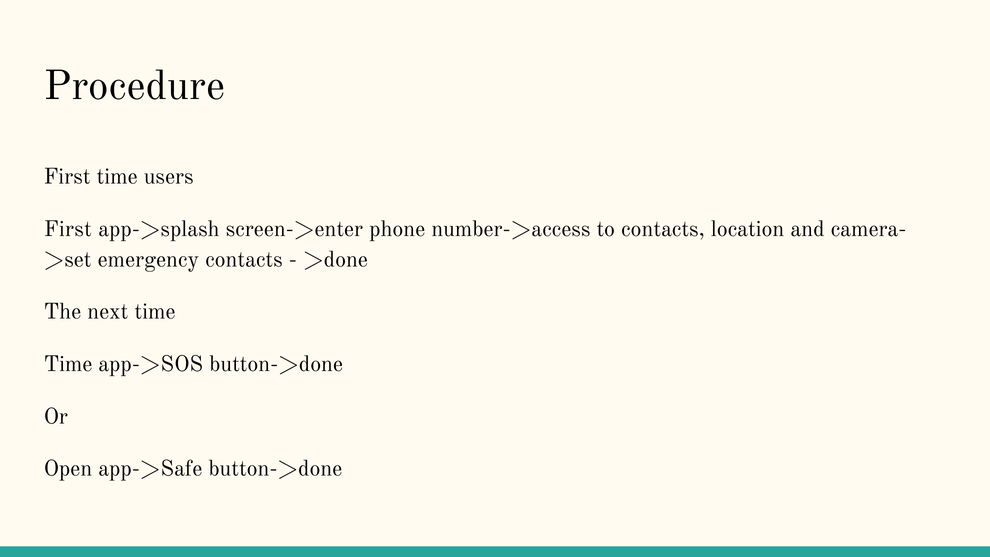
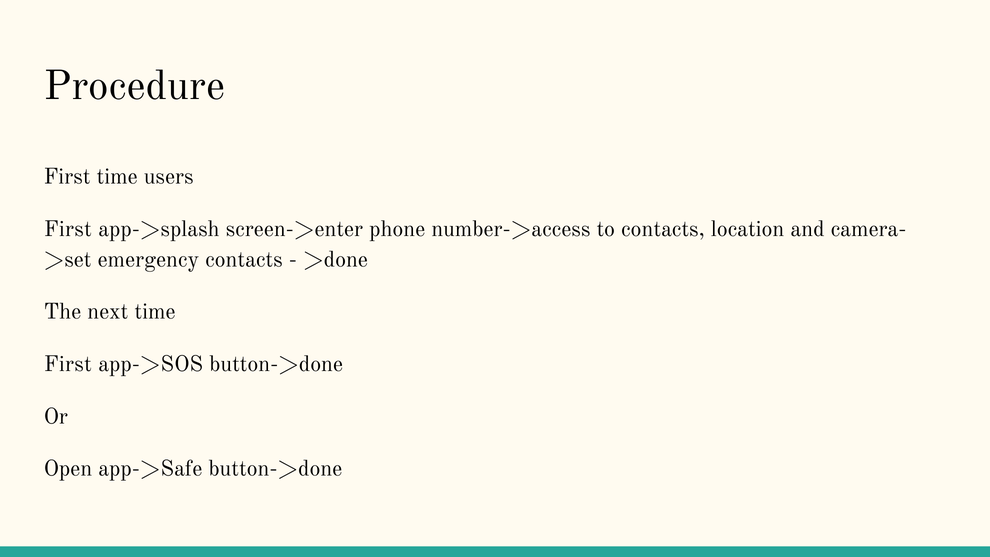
Time at (68, 364): Time -> First
